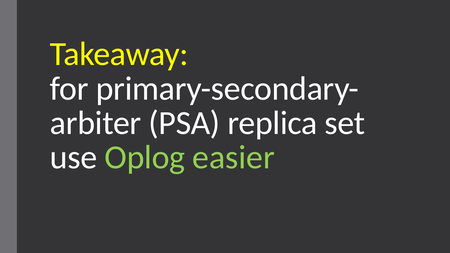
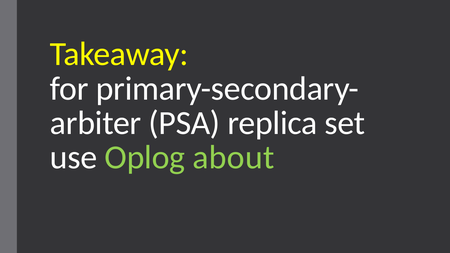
easier: easier -> about
